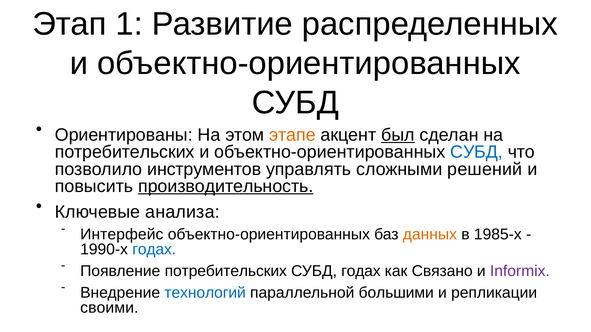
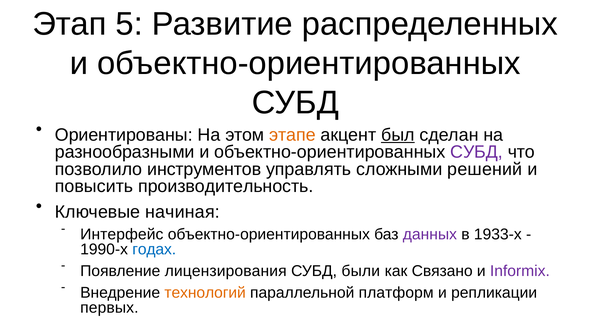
1: 1 -> 5
потребительских at (125, 152): потребительских -> разнообразными
СУБД at (477, 152) colour: blue -> purple
производительность underline: present -> none
анализа: анализа -> начиная
данных colour: orange -> purple
1985-х: 1985-х -> 1933-х
Появление потребительских: потребительских -> лицензирования
СУБД годах: годах -> были
технологий colour: blue -> orange
большими: большими -> платформ
своими: своими -> первых
